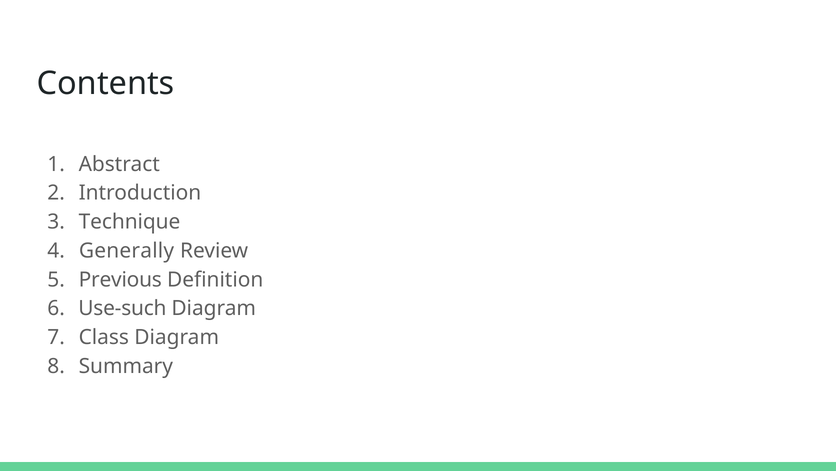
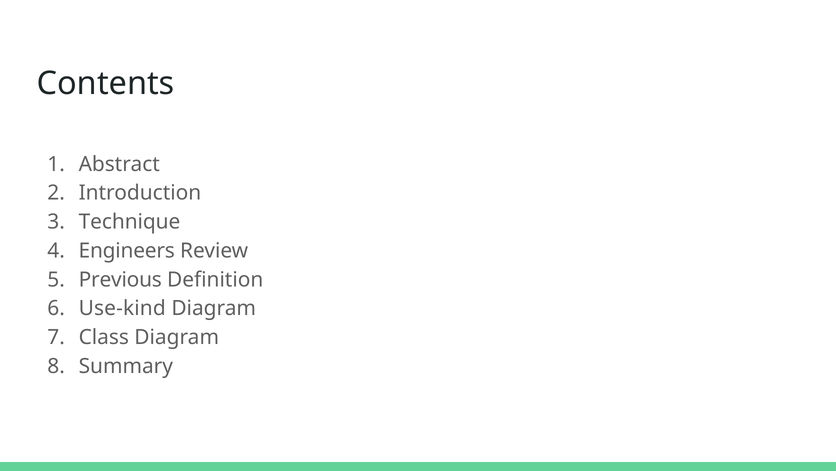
Generally: Generally -> Engineers
Use-such: Use-such -> Use-kind
